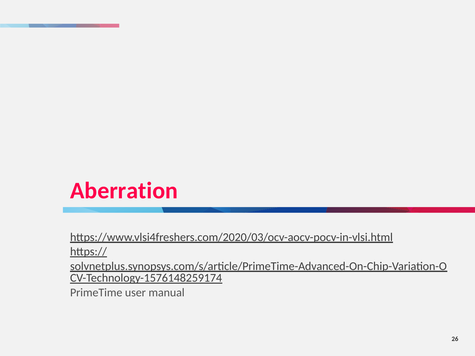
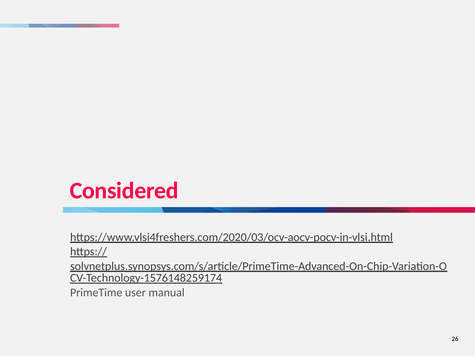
Aberration: Aberration -> Considered
